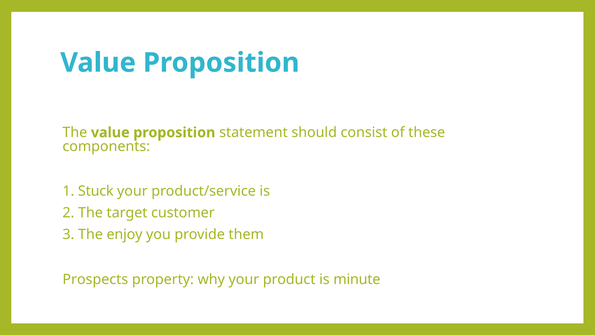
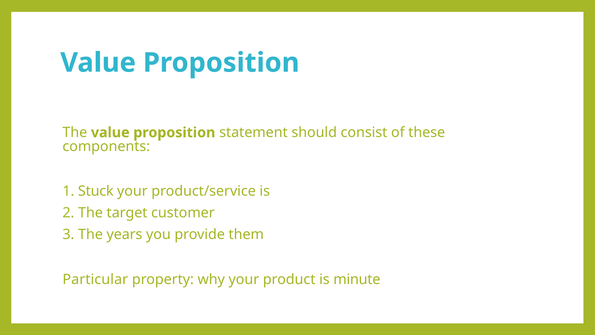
enjoy: enjoy -> years
Prospects: Prospects -> Particular
